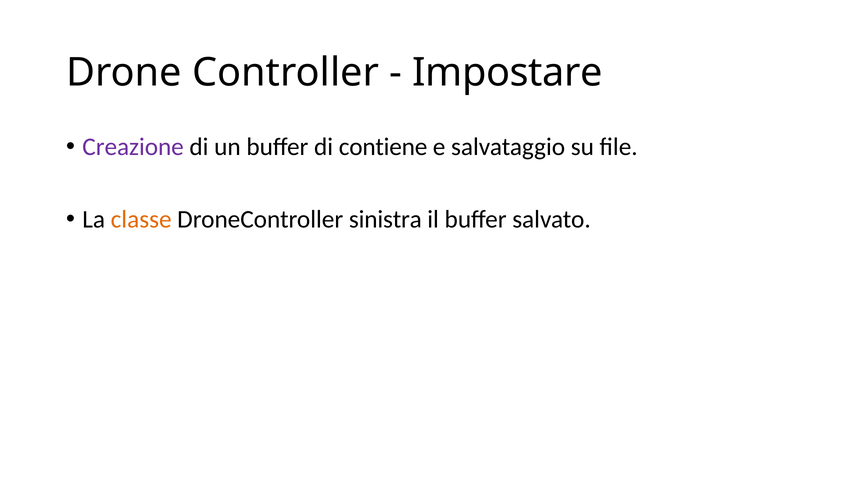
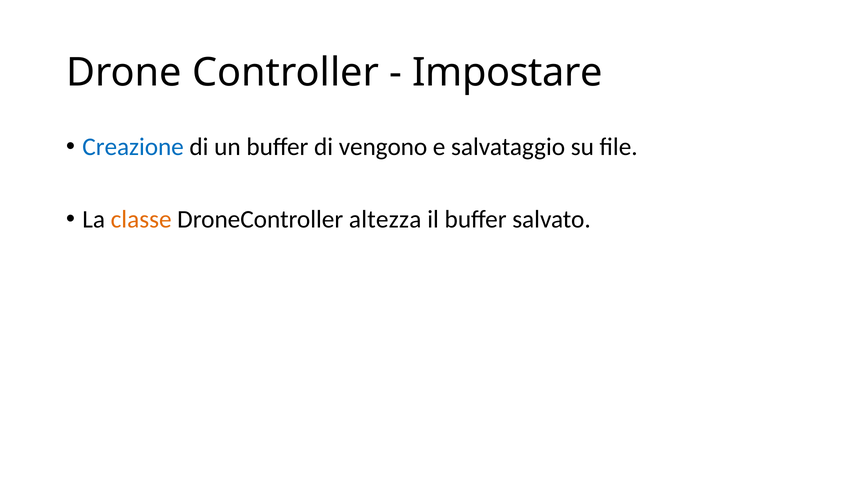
Creazione colour: purple -> blue
contiene: contiene -> vengono
sinistra: sinistra -> altezza
